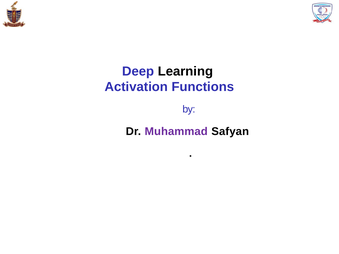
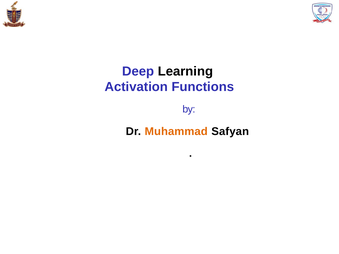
Muhammad colour: purple -> orange
